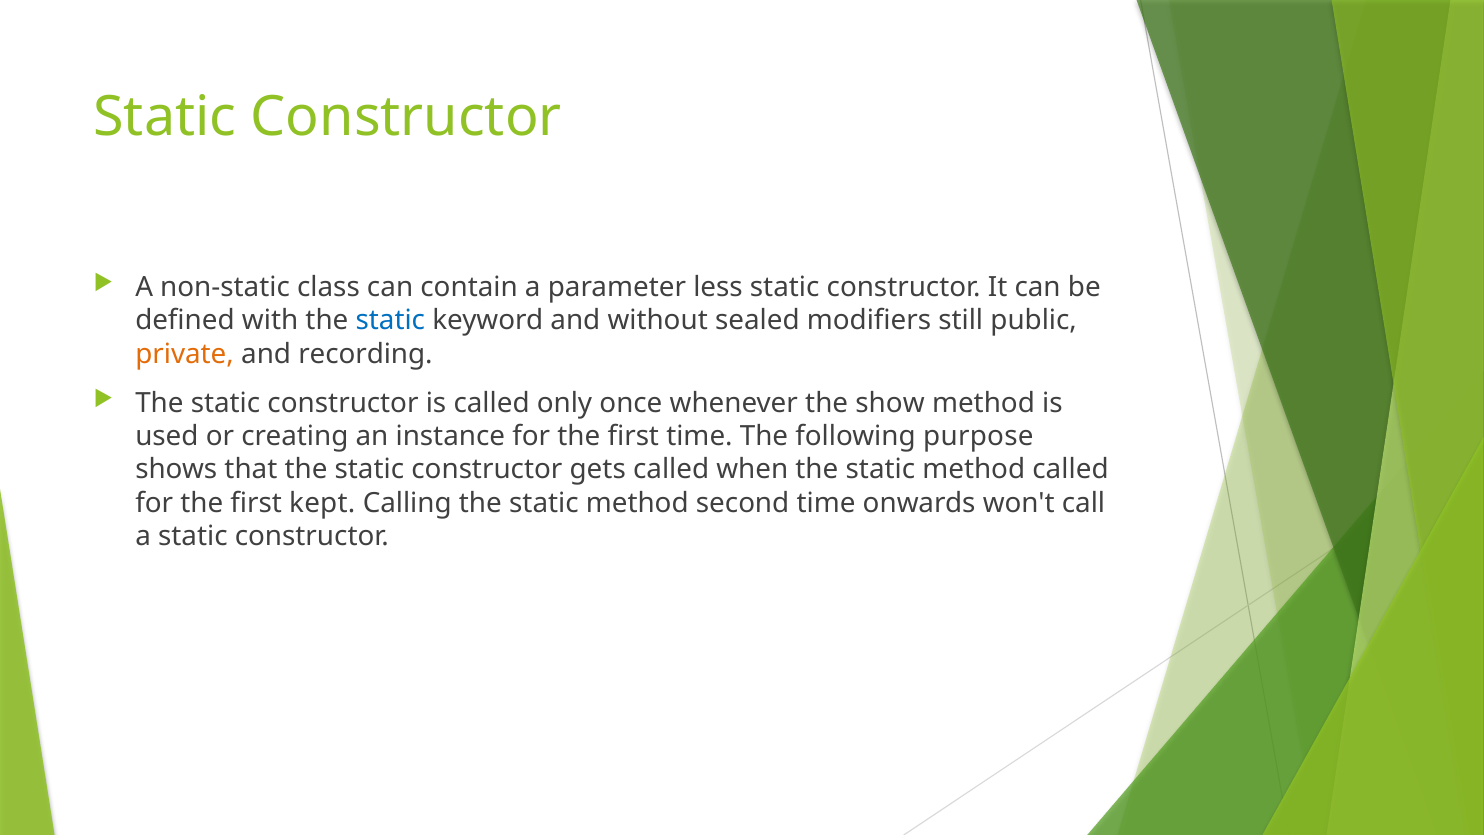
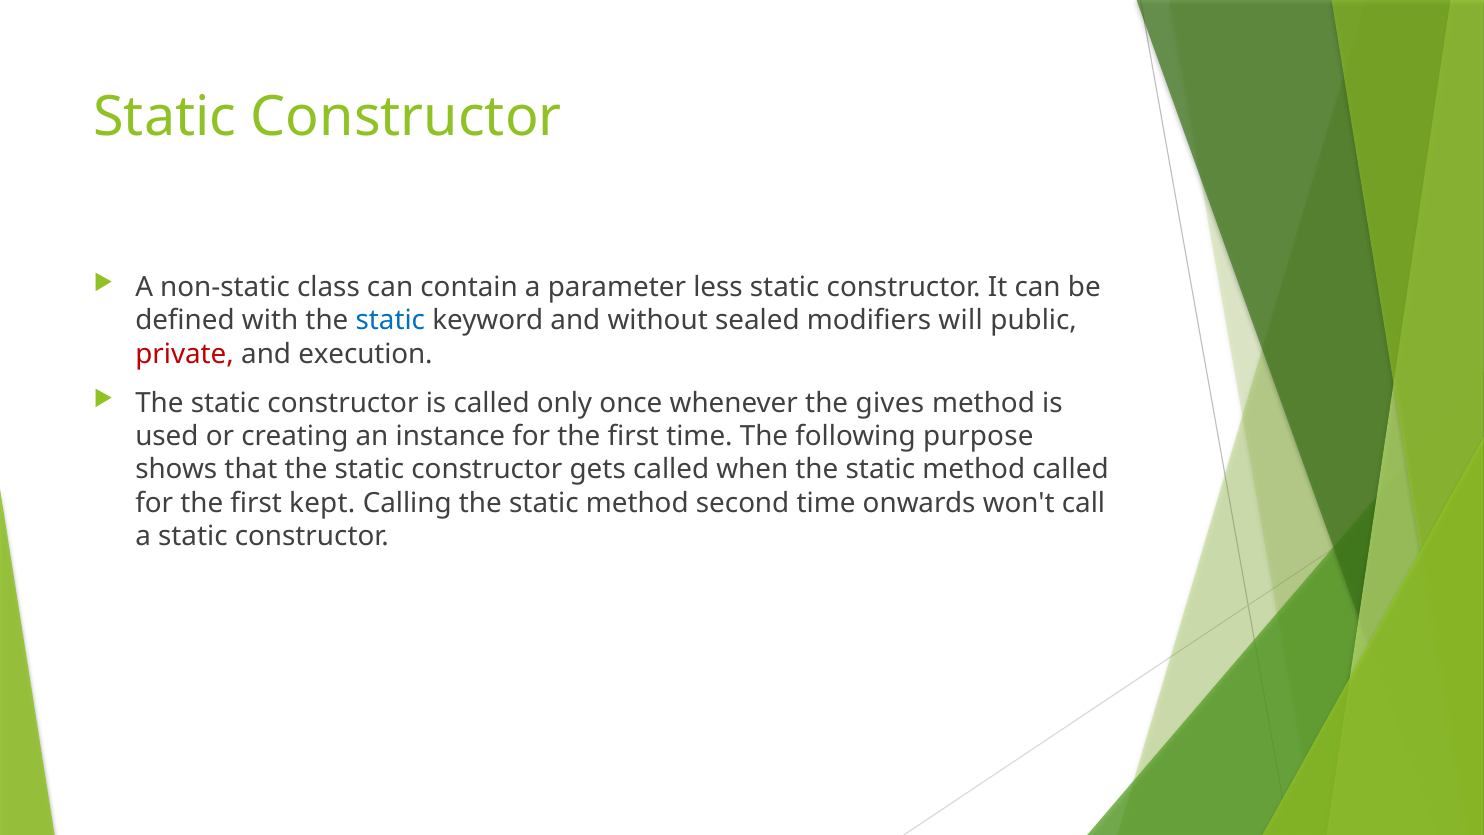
still: still -> will
private colour: orange -> red
recording: recording -> execution
show: show -> gives
